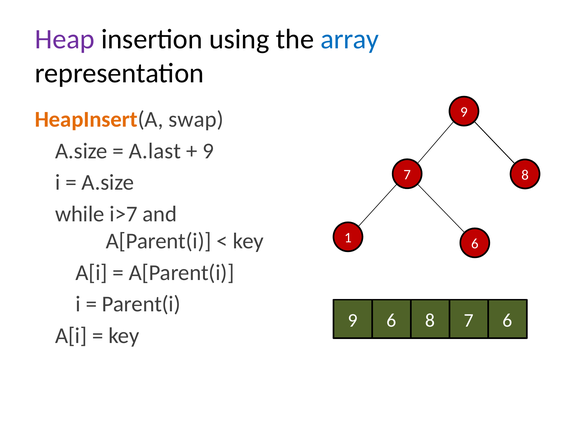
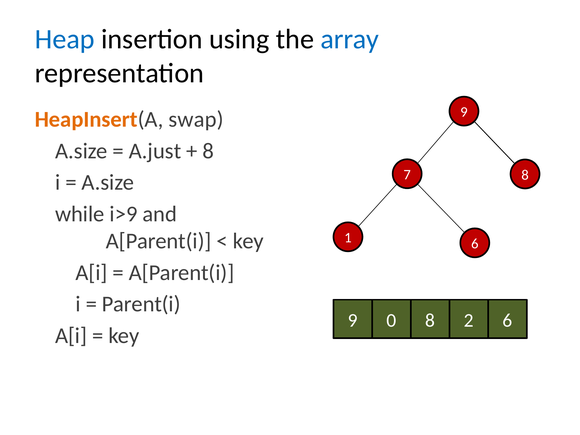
Heap colour: purple -> blue
A.last: A.last -> A.just
9 at (208, 151): 9 -> 8
i>7: i>7 -> i>9
9 6: 6 -> 0
8 7: 7 -> 2
